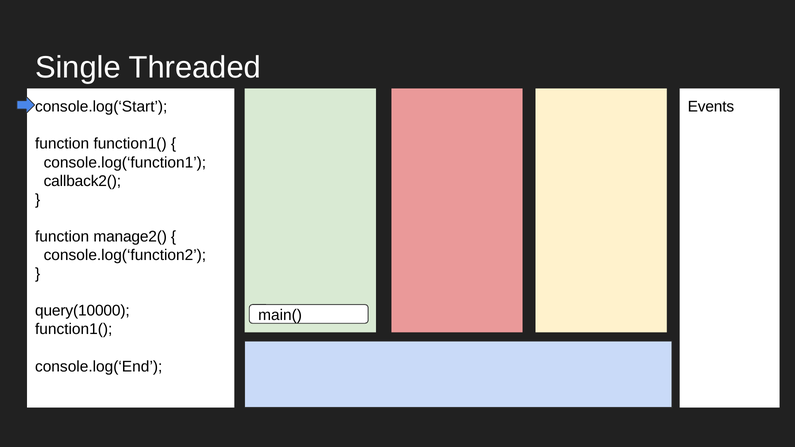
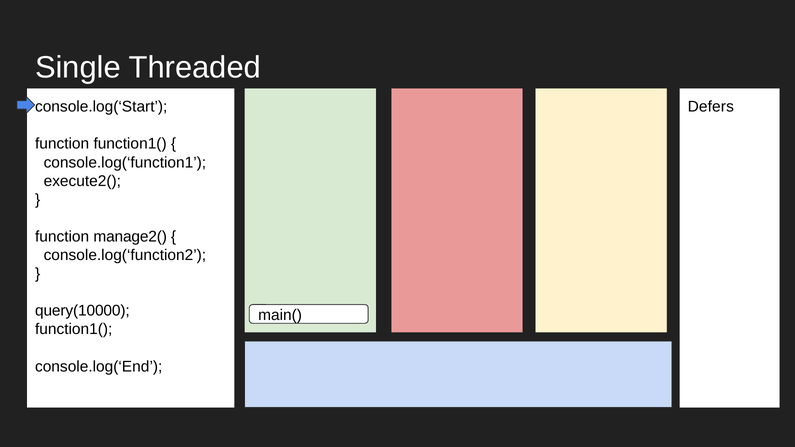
Events: Events -> Defers
callback2(: callback2( -> execute2(
